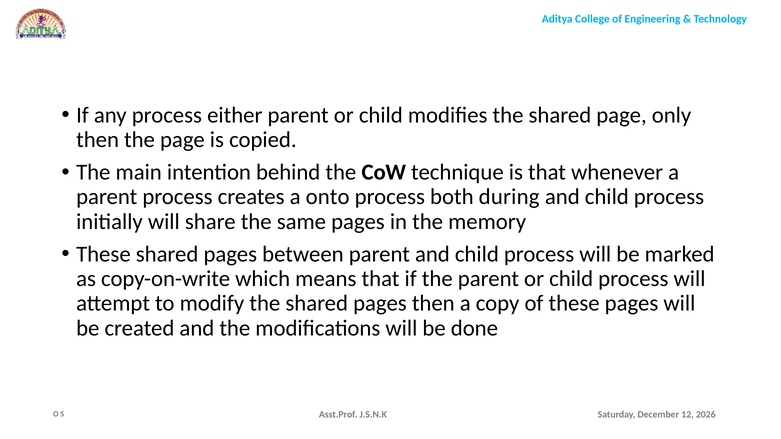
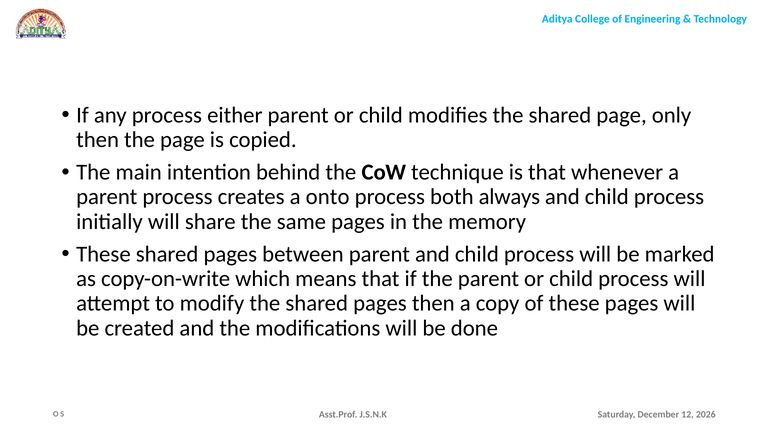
during: during -> always
